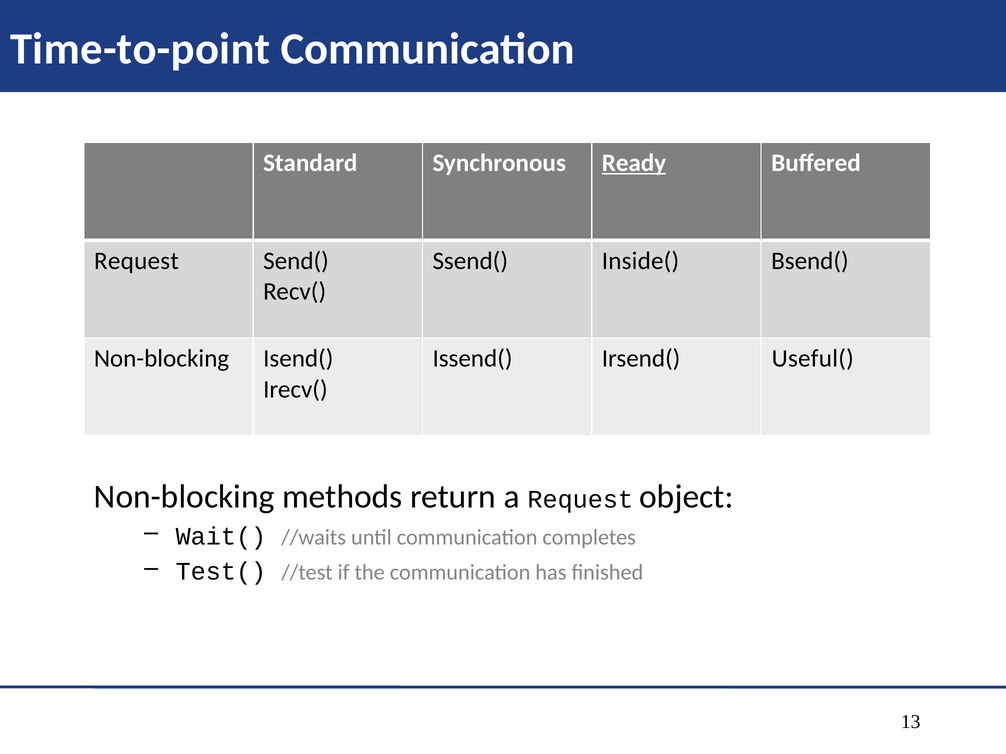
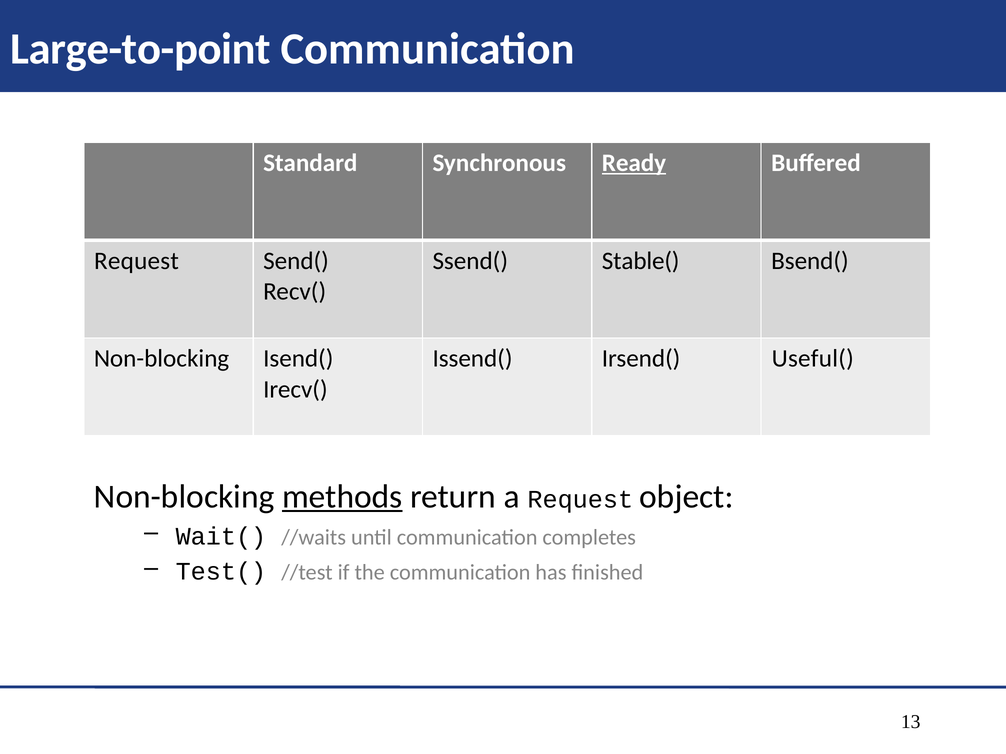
Time-to-point: Time-to-point -> Large-to-point
Inside(: Inside( -> Stable(
methods underline: none -> present
